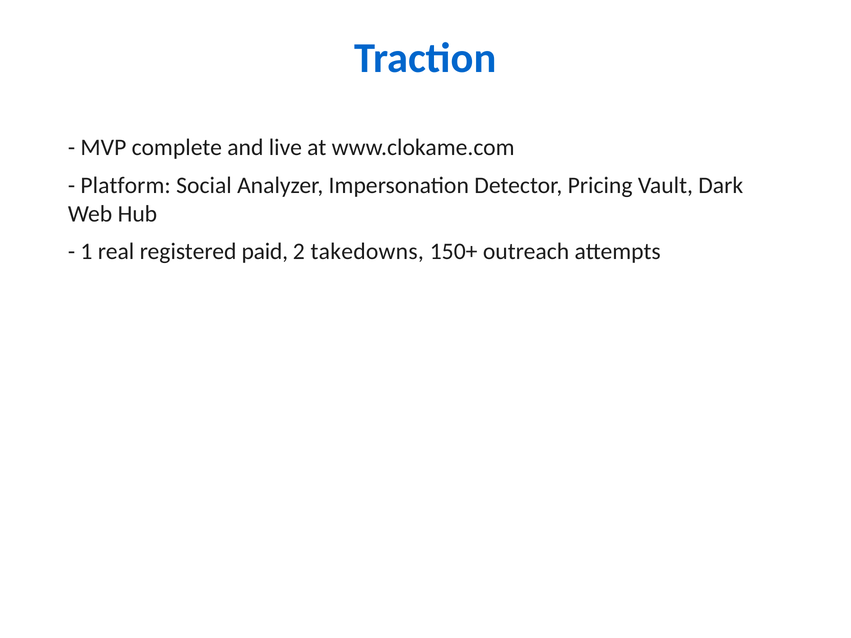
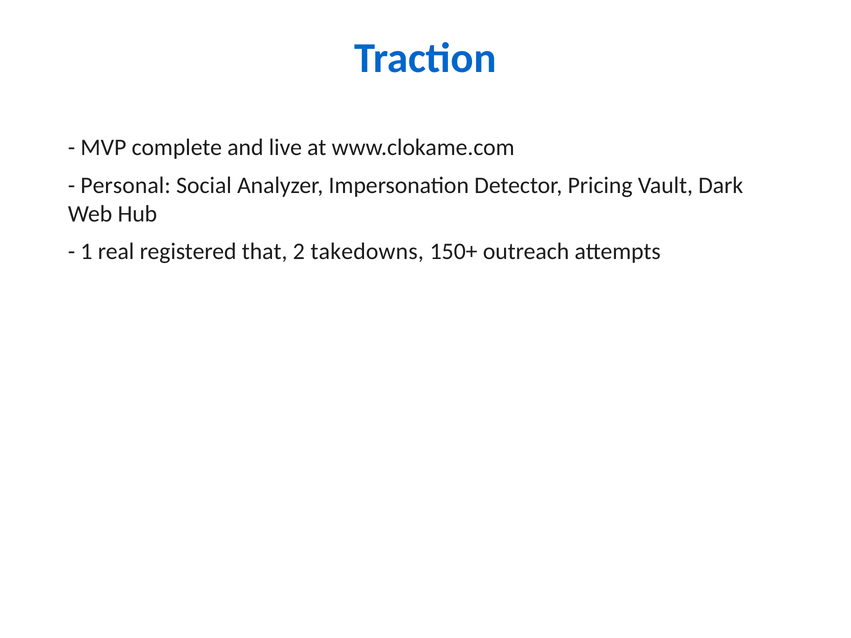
Platform: Platform -> Personal
paid: paid -> that
